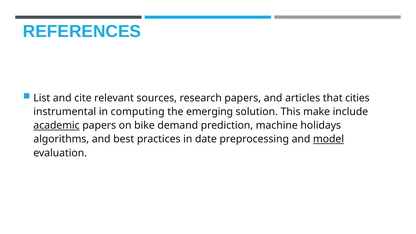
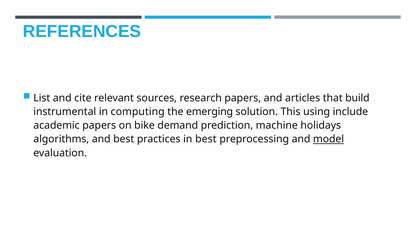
cities: cities -> build
make: make -> using
academic underline: present -> none
in date: date -> best
